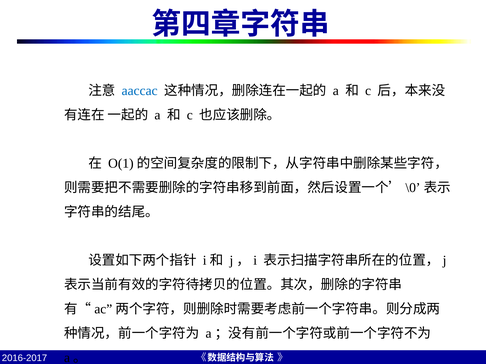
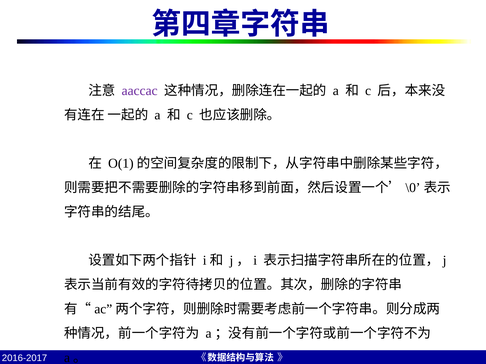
aaccac colour: blue -> purple
